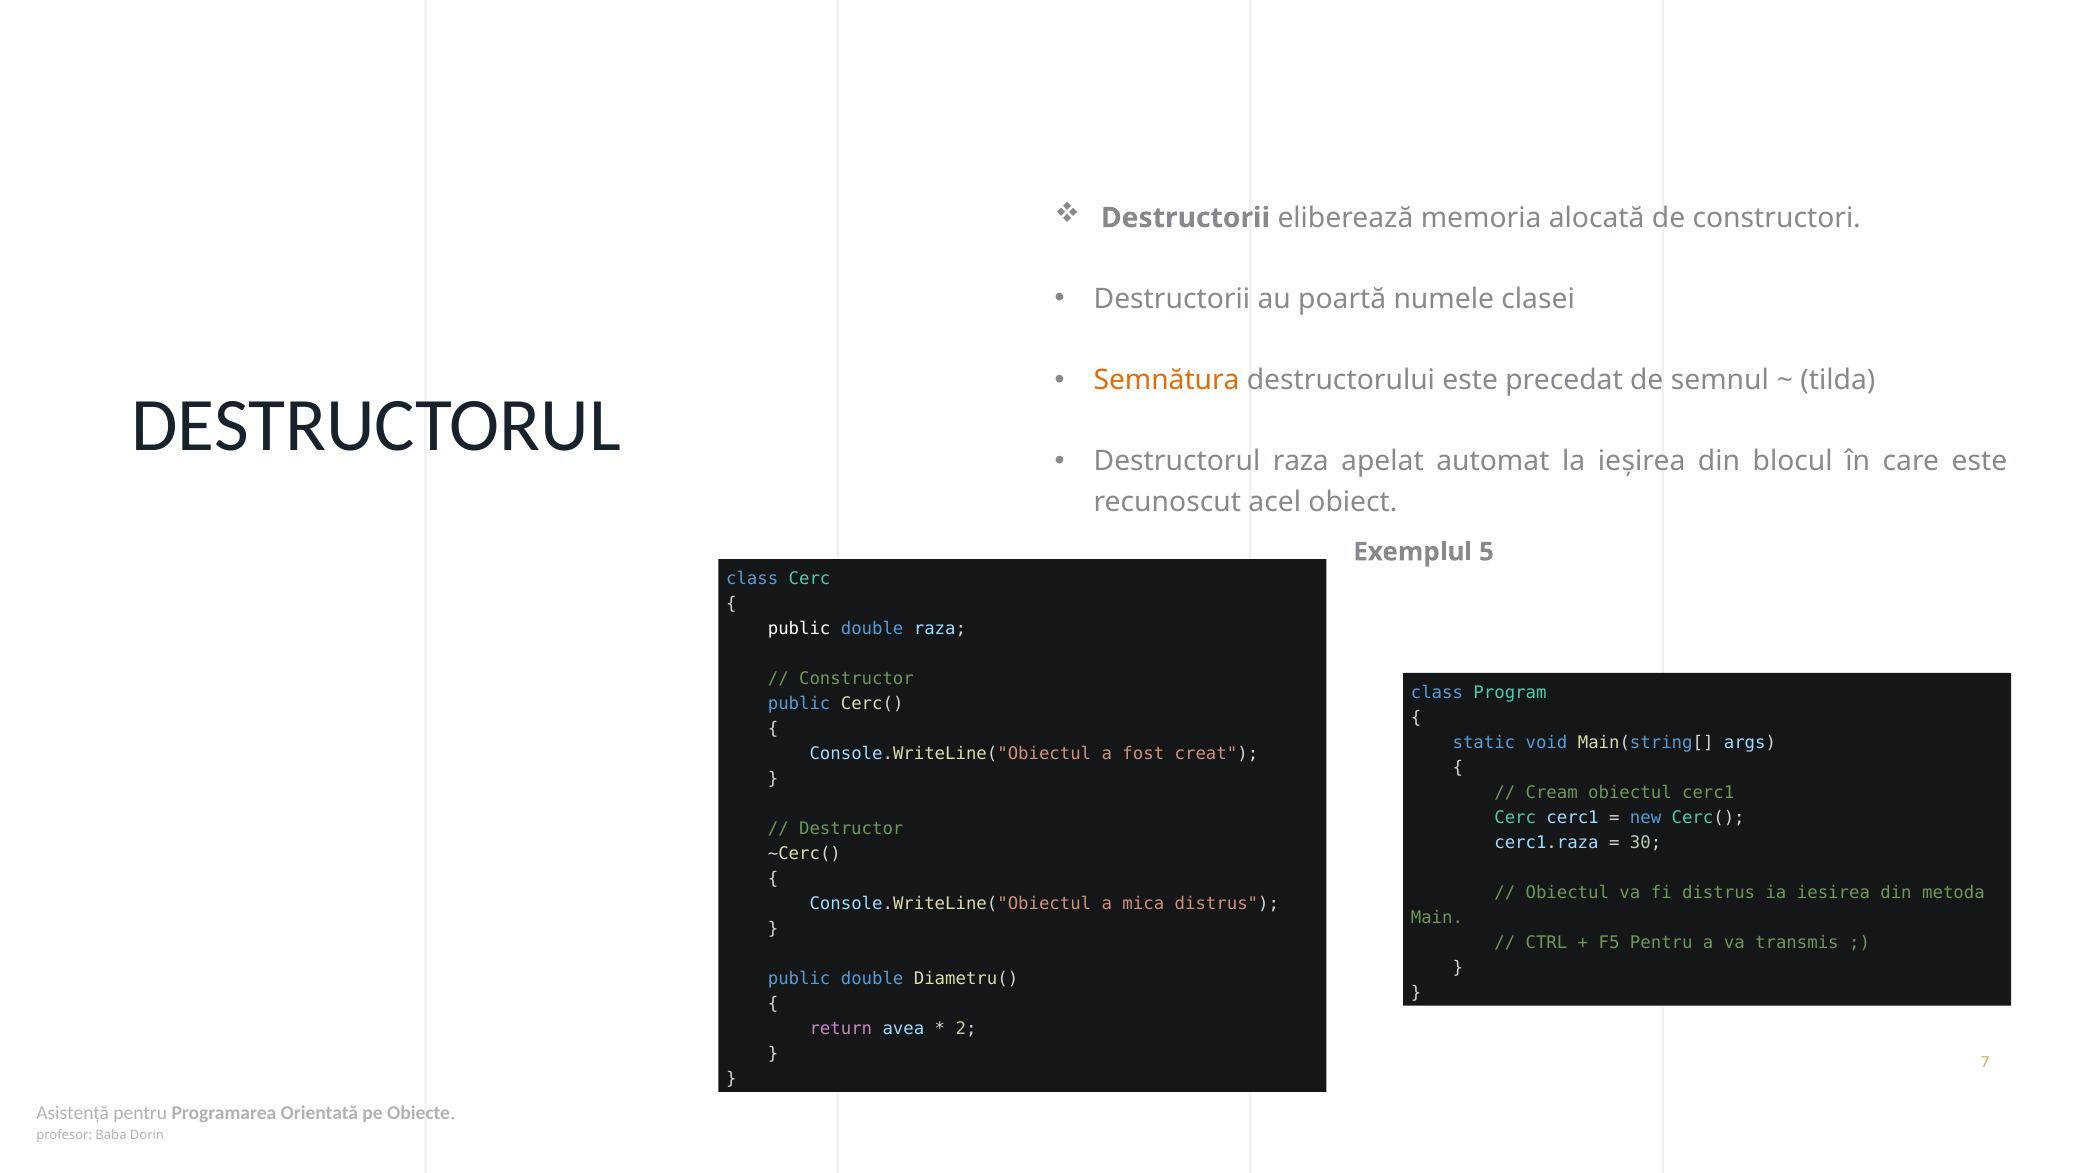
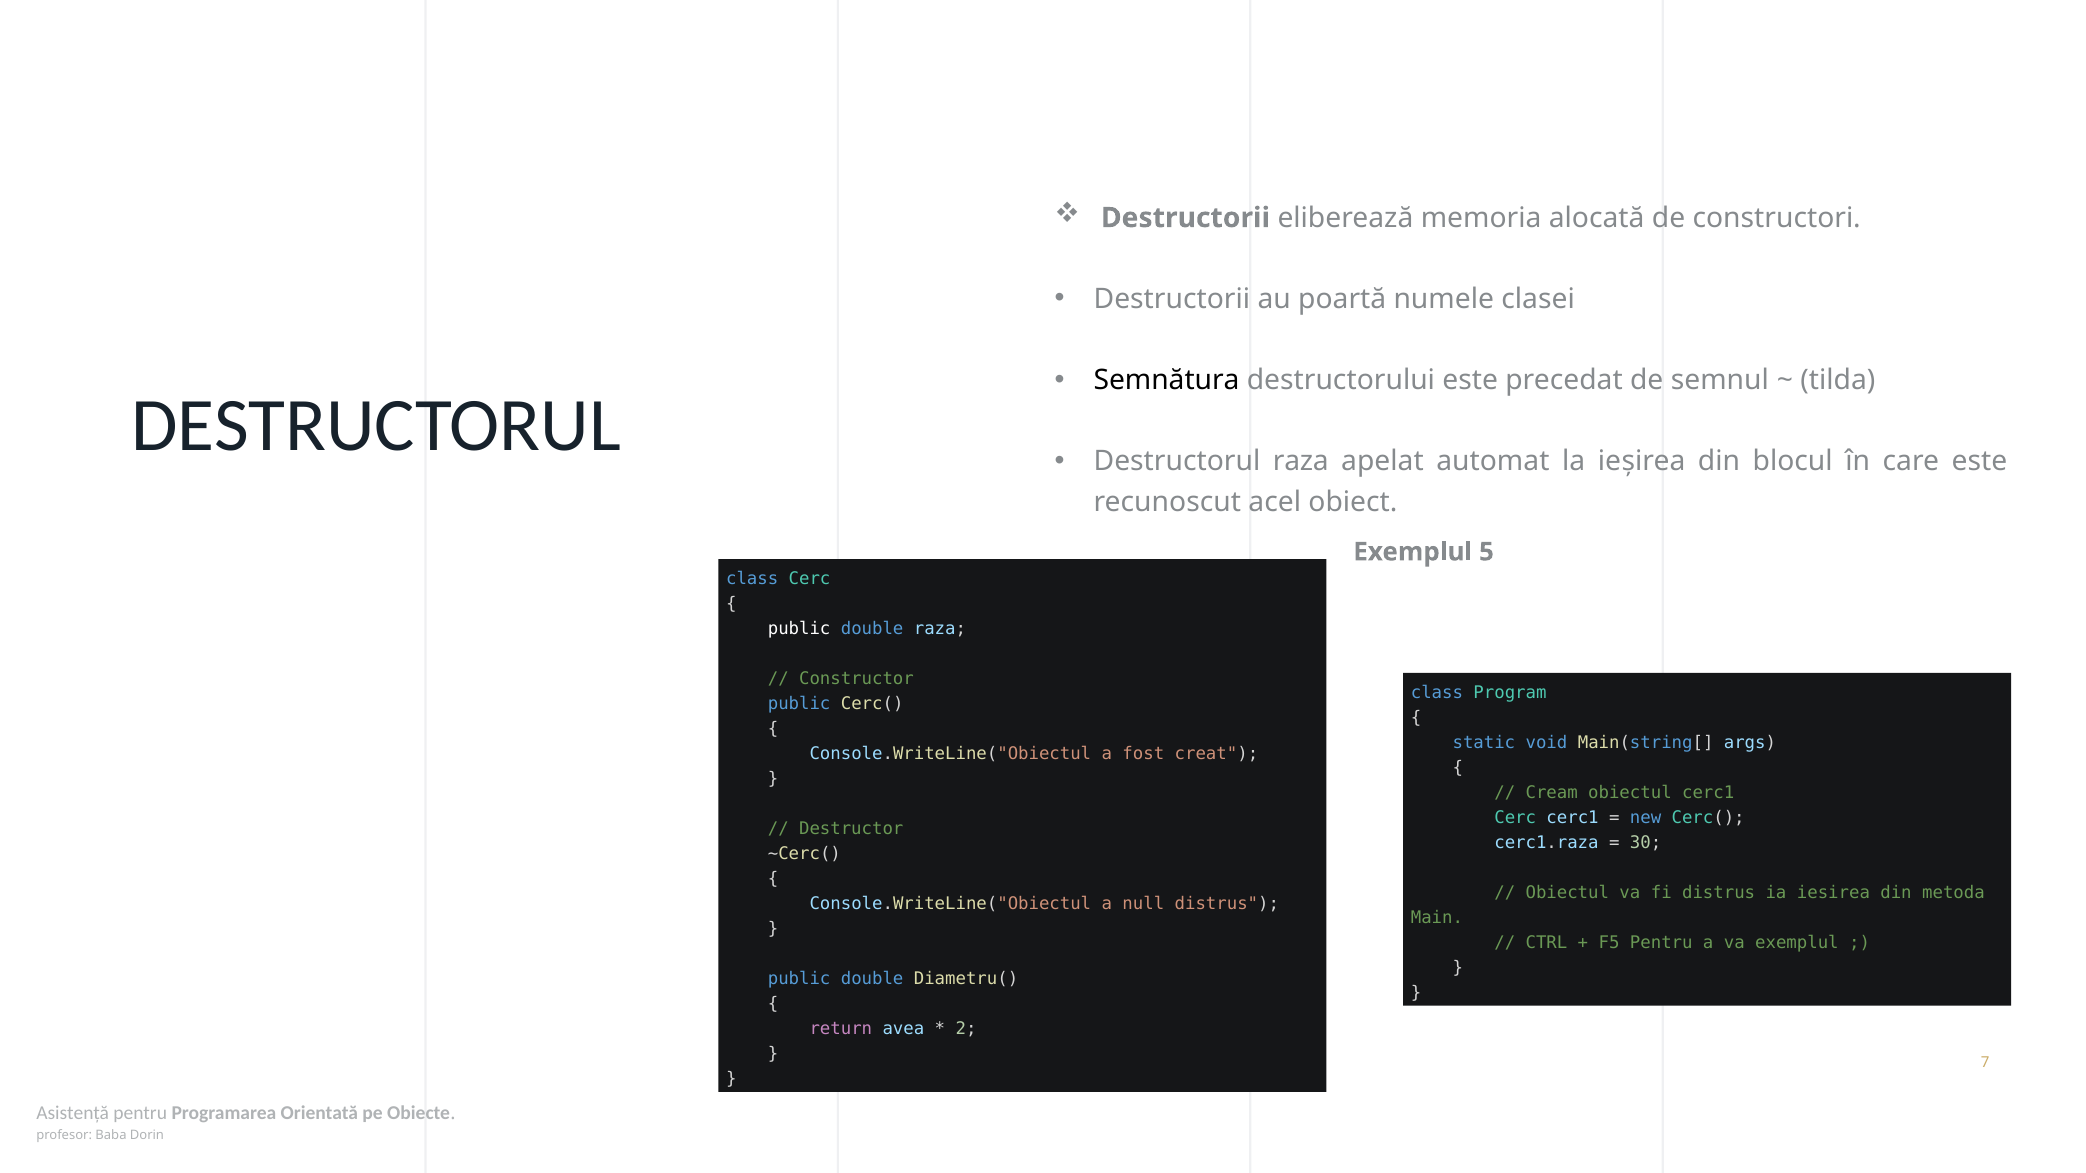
Semnătura colour: orange -> black
mica: mica -> null
va transmis: transmis -> exemplul
